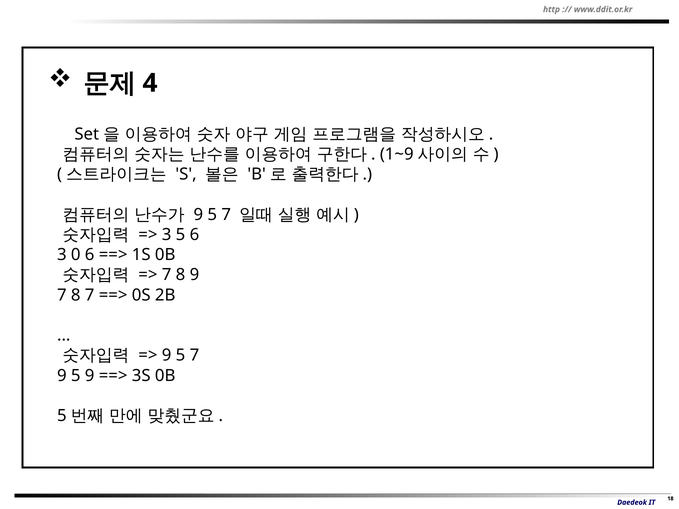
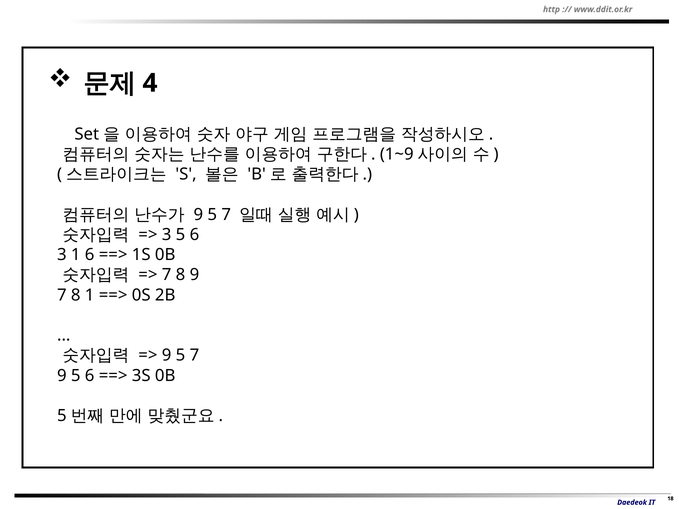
3 0: 0 -> 1
8 7: 7 -> 1
9 5 9: 9 -> 6
